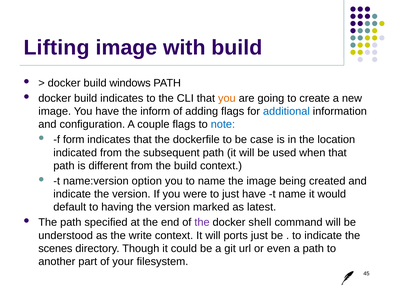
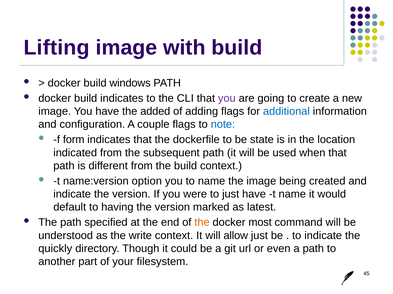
you at (227, 98) colour: orange -> purple
inform: inform -> added
case: case -> state
the at (202, 223) colour: purple -> orange
shell: shell -> most
ports: ports -> allow
scenes: scenes -> quickly
